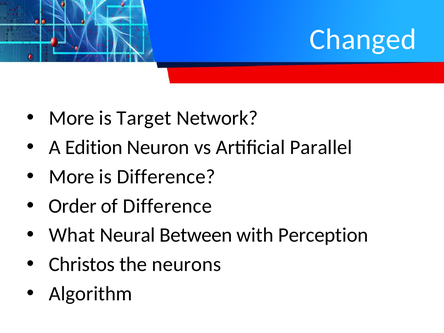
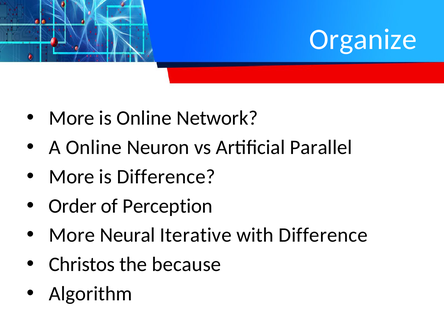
Changed: Changed -> Organize
is Target: Target -> Online
A Edition: Edition -> Online
of Difference: Difference -> Perception
What at (72, 235): What -> More
Between: Between -> Iterative
with Perception: Perception -> Difference
neurons: neurons -> because
